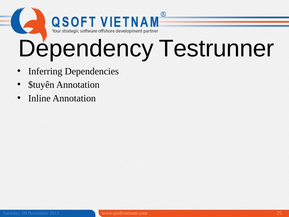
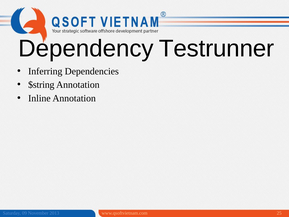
$tuyên: $tuyên -> $string
